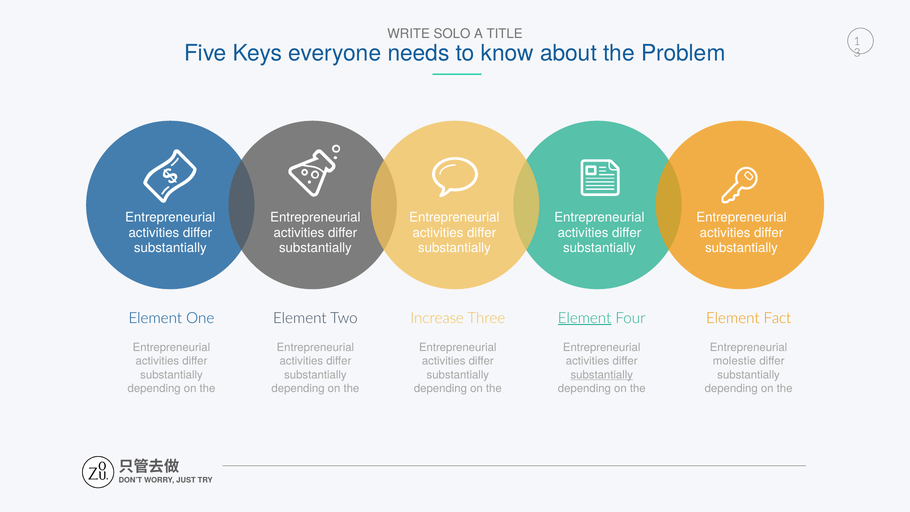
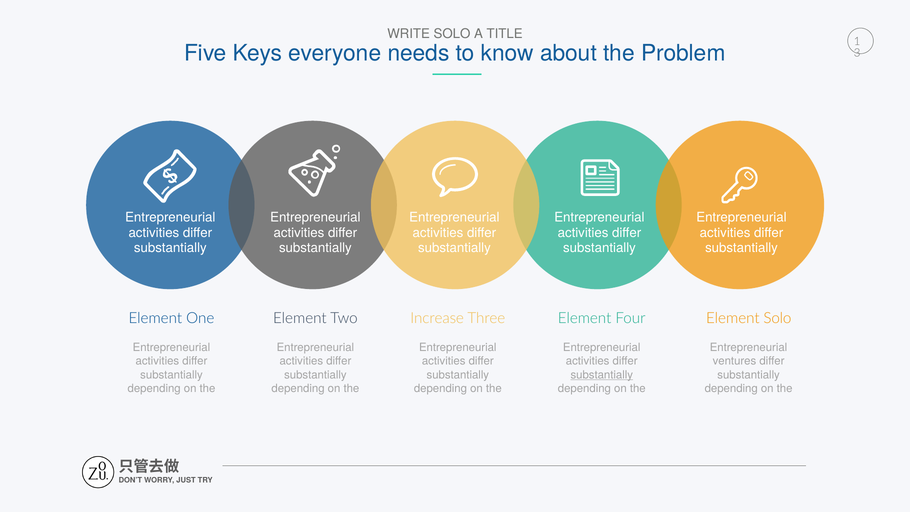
Element at (585, 318) underline: present -> none
Element Fact: Fact -> Solo
molestie: molestie -> ventures
